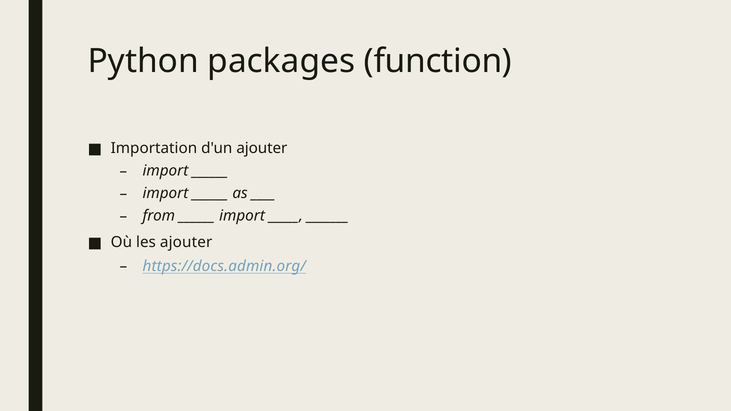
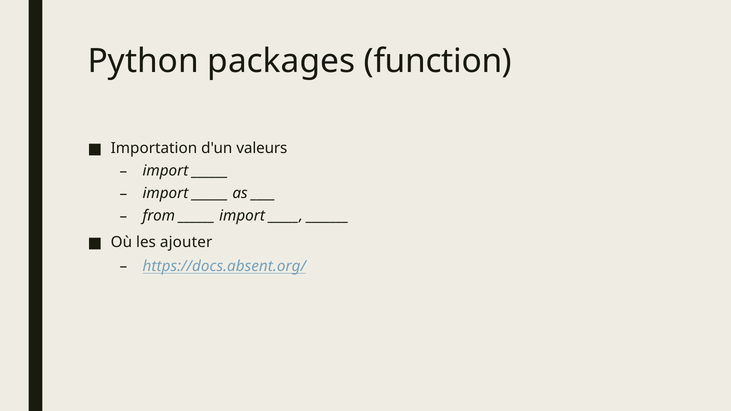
d'un ajouter: ajouter -> valeurs
https://docs.admin.org/: https://docs.admin.org/ -> https://docs.absent.org/
